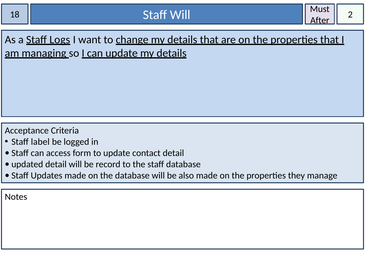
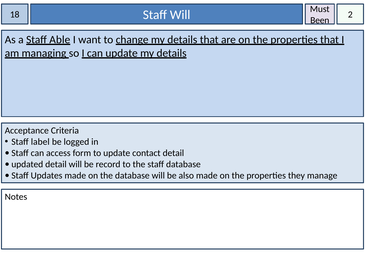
After: After -> Been
Logs: Logs -> Able
